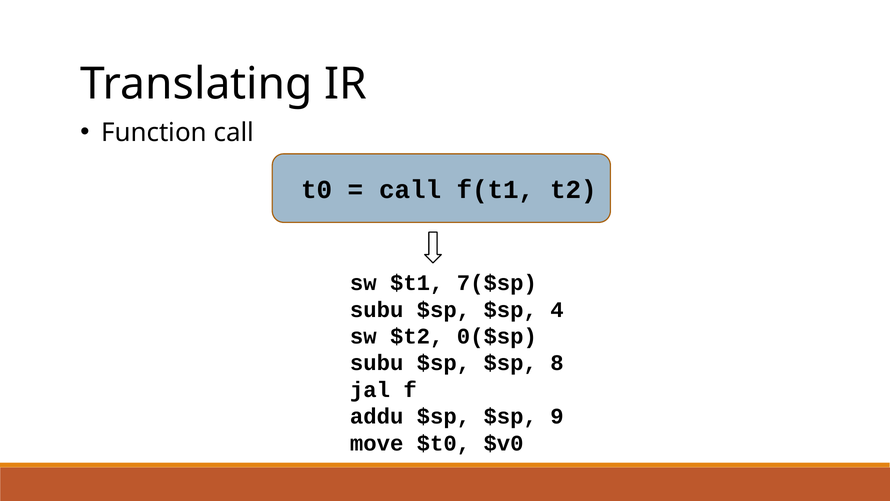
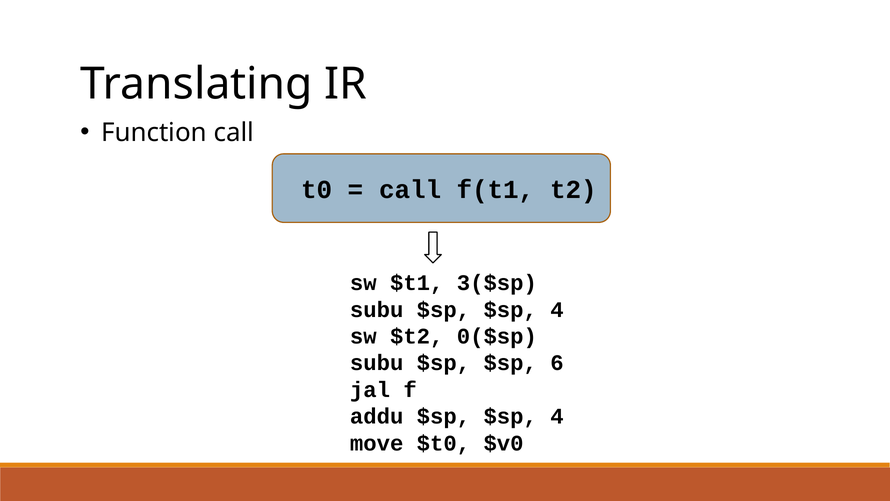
7($sp: 7($sp -> 3($sp
8: 8 -> 6
addu $sp $sp 9: 9 -> 4
